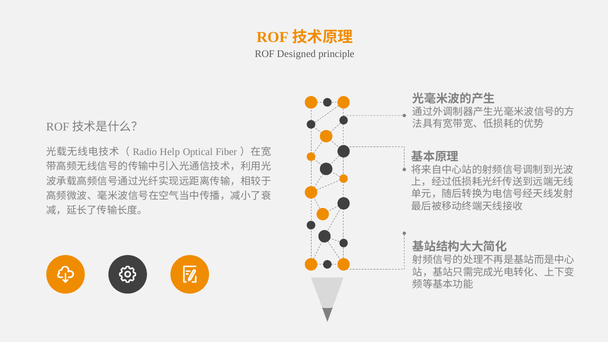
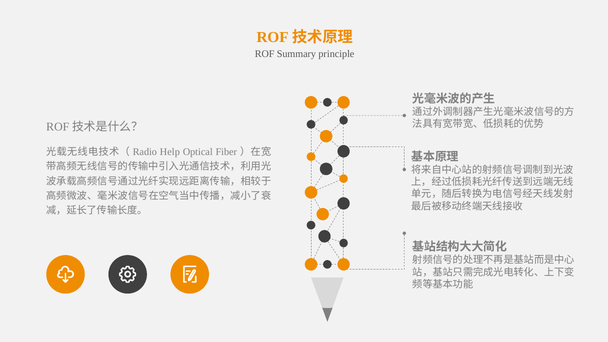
Designed: Designed -> Summary
